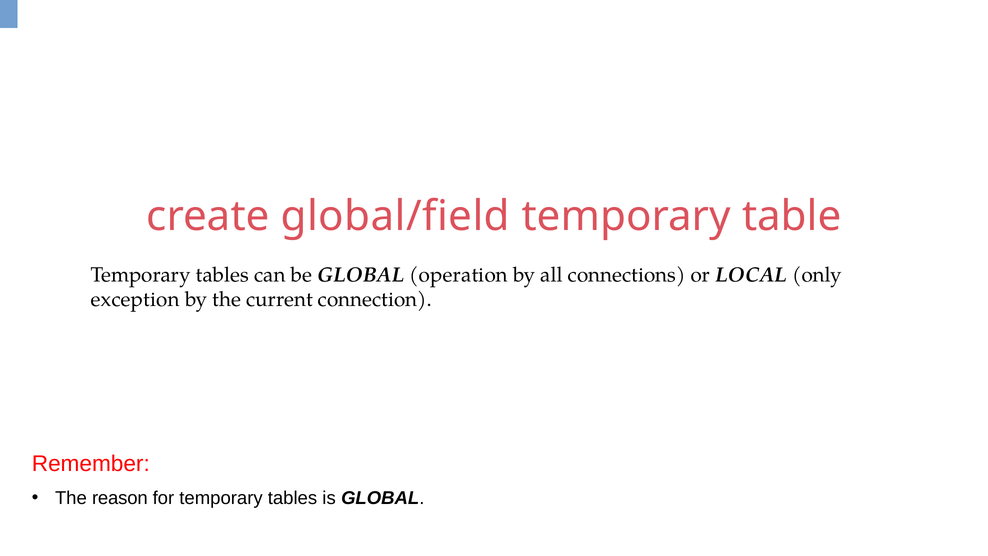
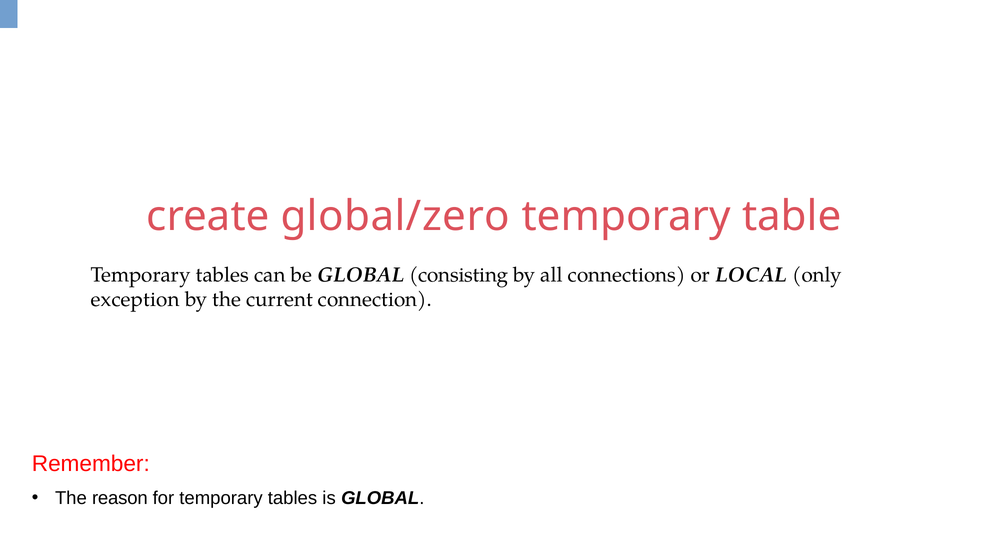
global/field: global/field -> global/zero
operation: operation -> consisting
